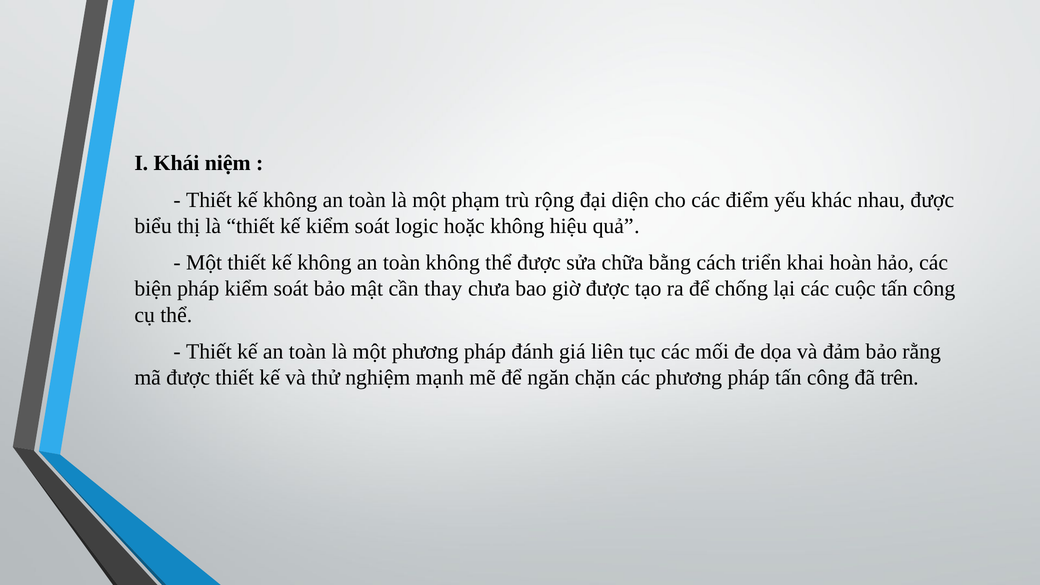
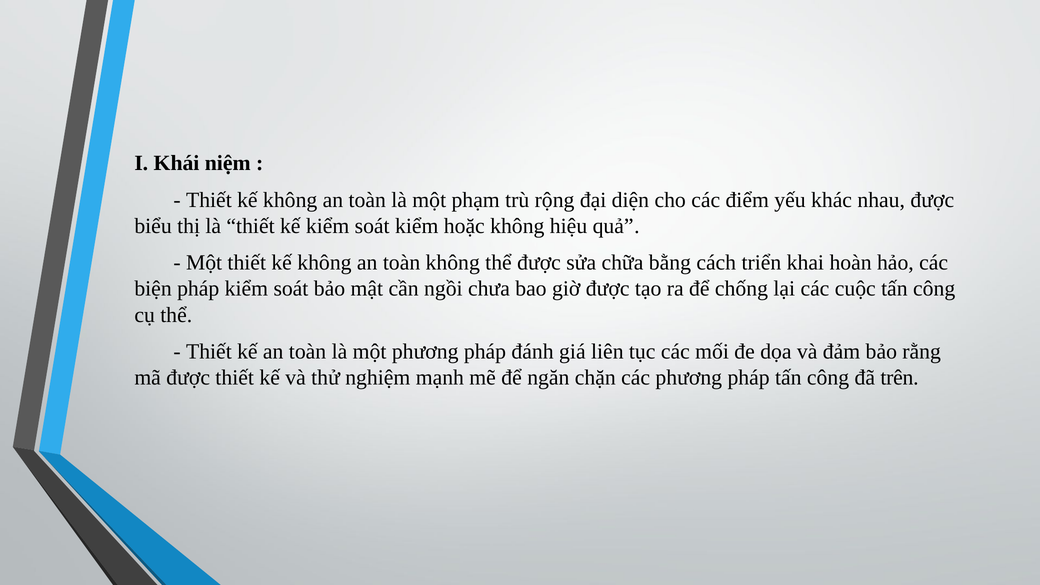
soát logic: logic -> kiểm
thay: thay -> ngồi
